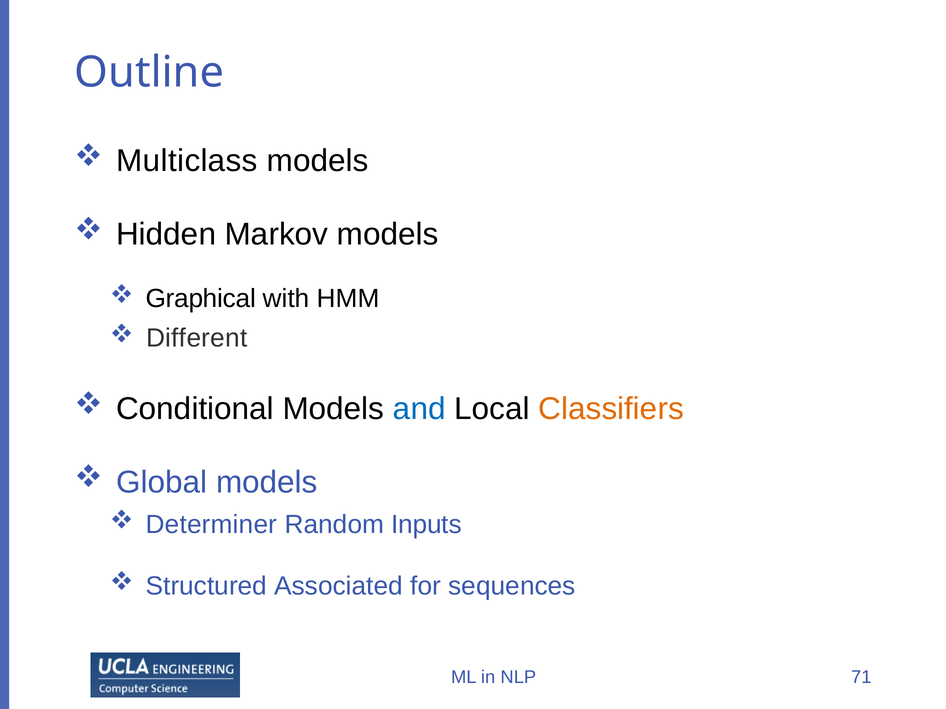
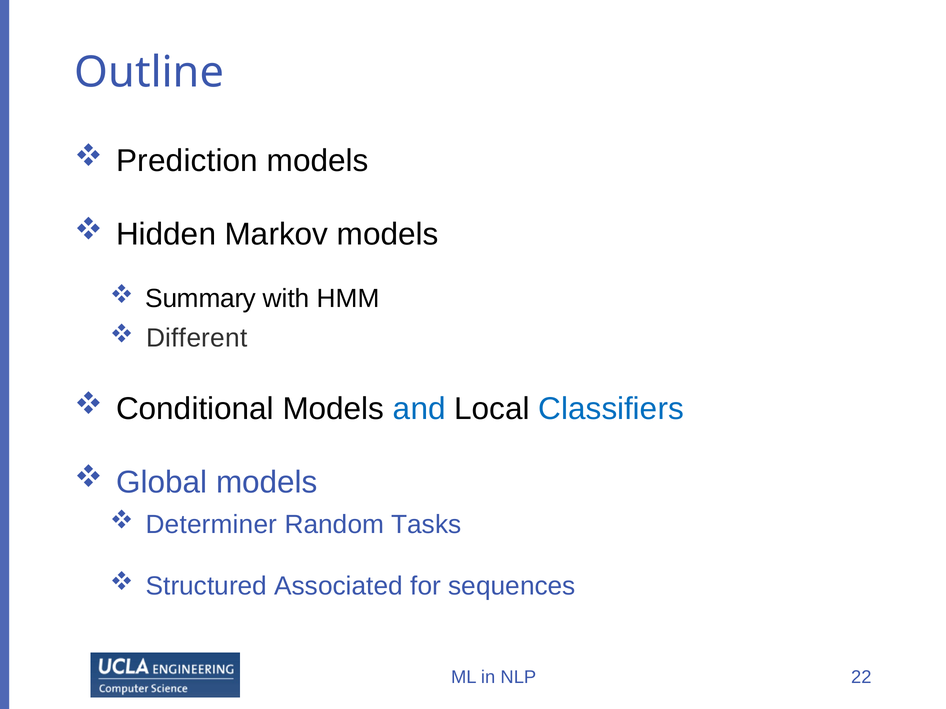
Multiclass: Multiclass -> Prediction
Graphical: Graphical -> Summary
Classifiers colour: orange -> blue
Inputs: Inputs -> Tasks
71: 71 -> 22
